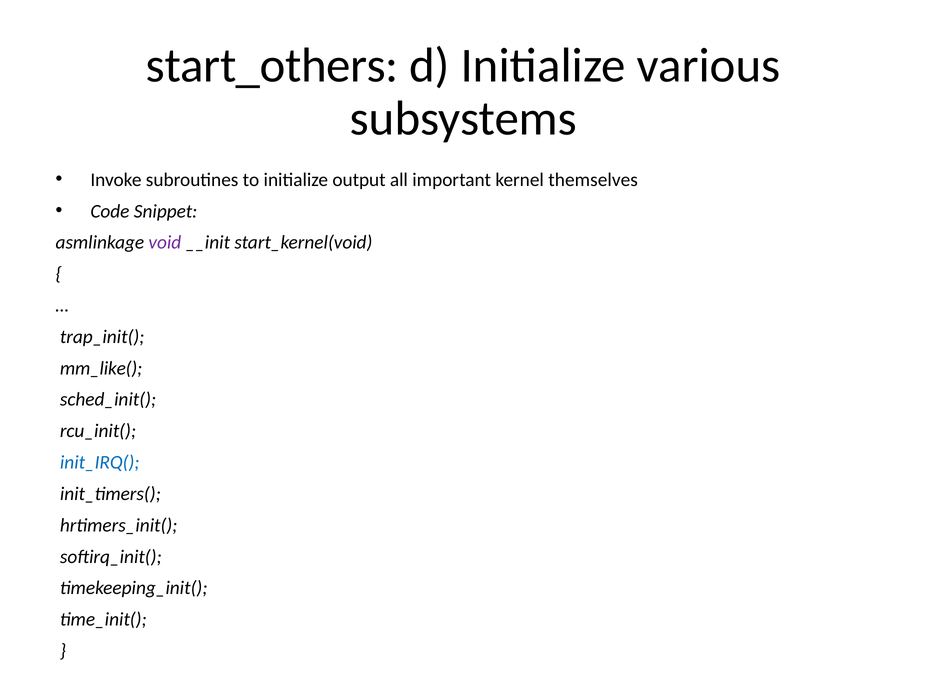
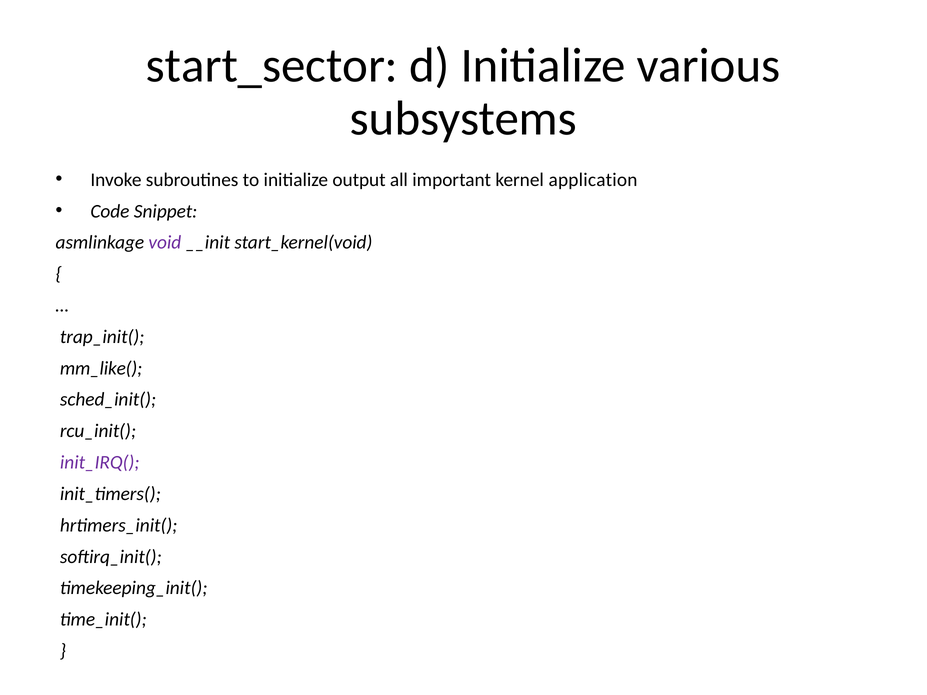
start_others: start_others -> start_sector
themselves: themselves -> application
init_IRQ( colour: blue -> purple
